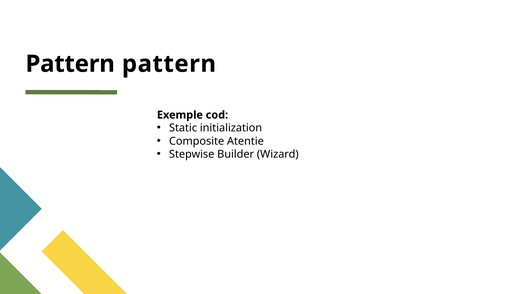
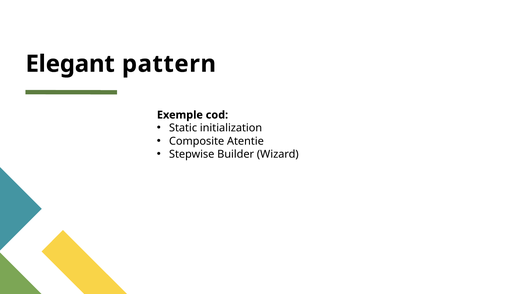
Pattern at (70, 64): Pattern -> Elegant
